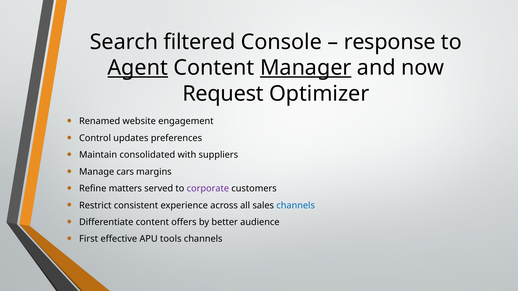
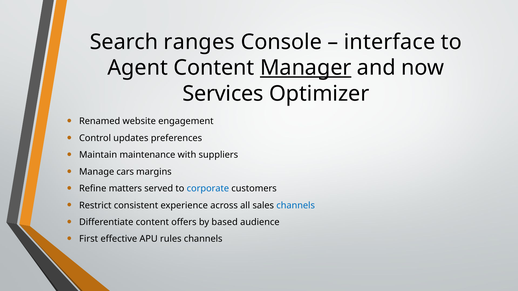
filtered: filtered -> ranges
response: response -> interface
Agent underline: present -> none
Request: Request -> Services
consolidated: consolidated -> maintenance
corporate colour: purple -> blue
better: better -> based
tools: tools -> rules
